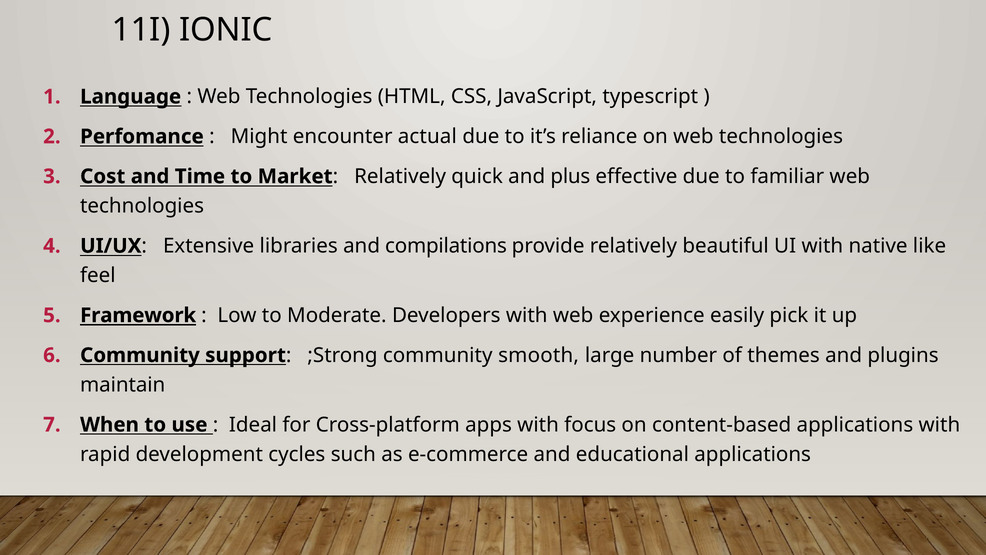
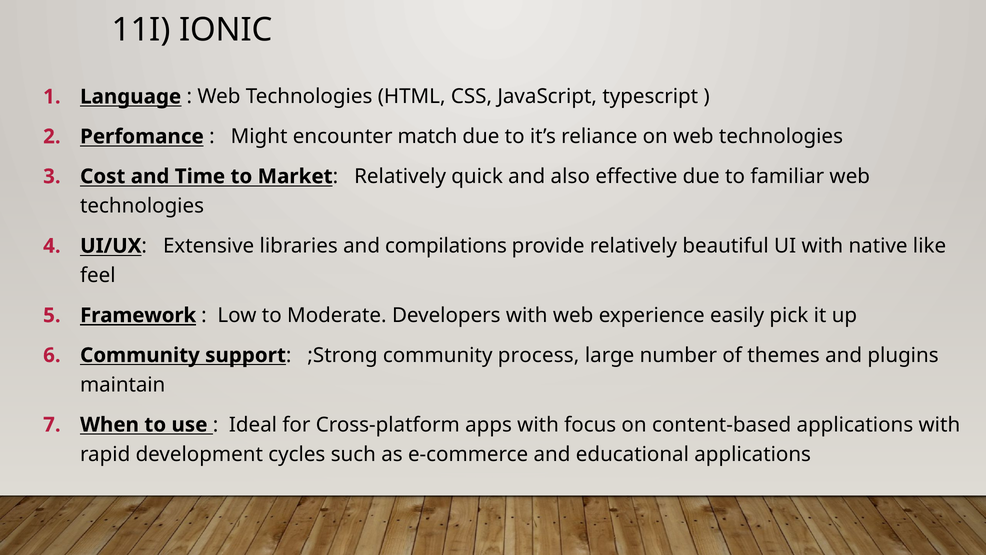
actual: actual -> match
plus: plus -> also
smooth: smooth -> process
